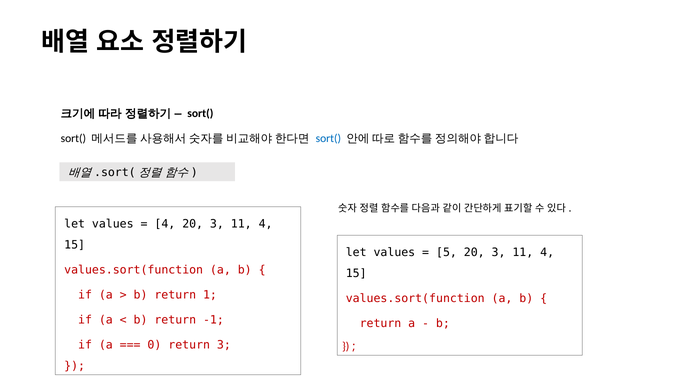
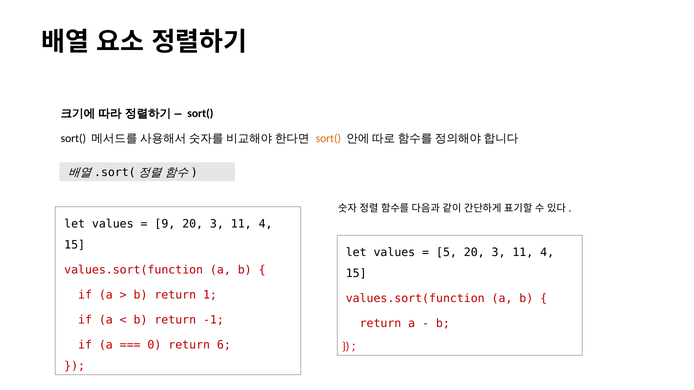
sort( at (328, 139) colour: blue -> orange
4 at (165, 224): 4 -> 9
return 3: 3 -> 6
